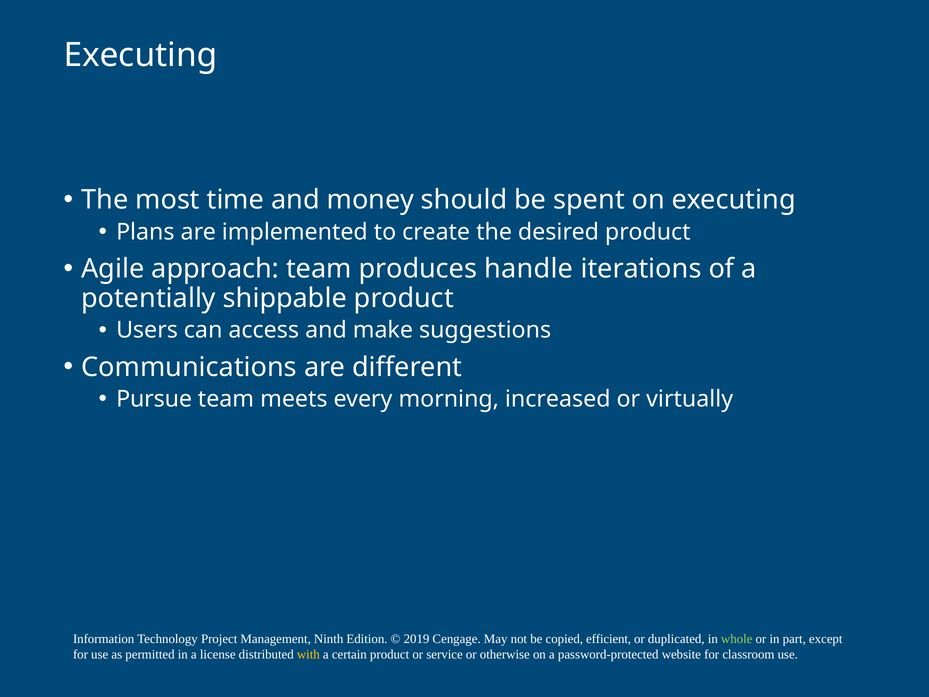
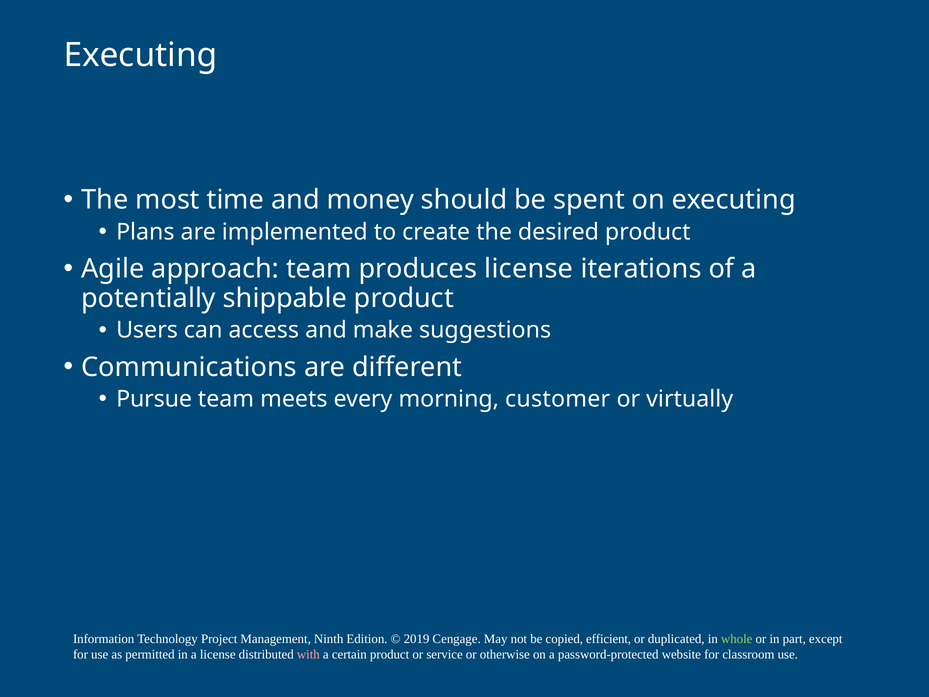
produces handle: handle -> license
increased: increased -> customer
with colour: yellow -> pink
